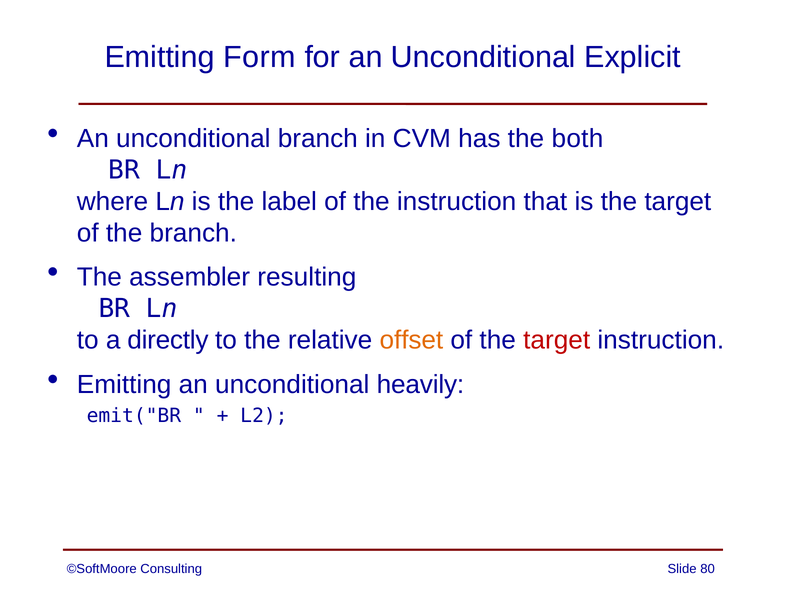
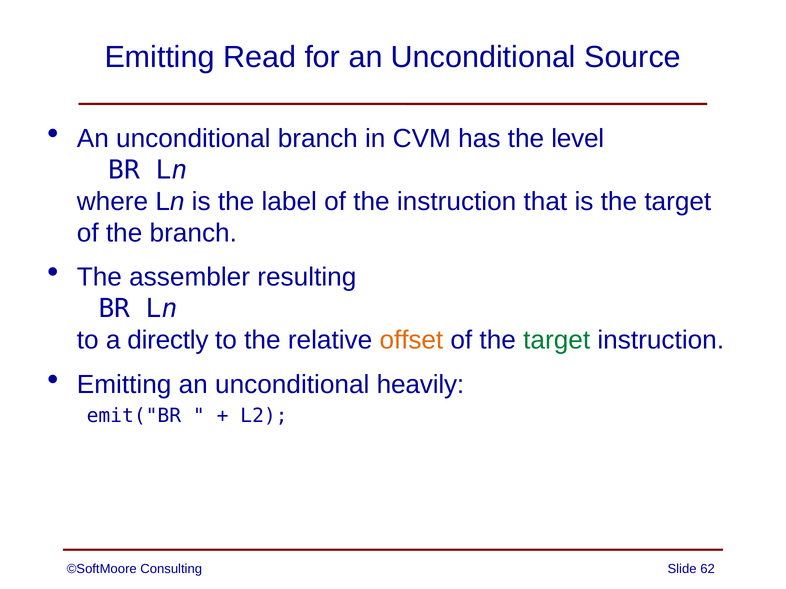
Form: Form -> Read
Explicit: Explicit -> Source
both: both -> level
target at (557, 340) colour: red -> green
80: 80 -> 62
